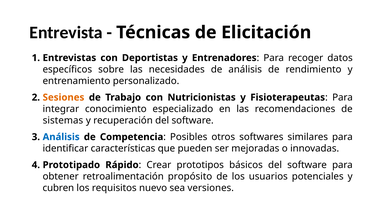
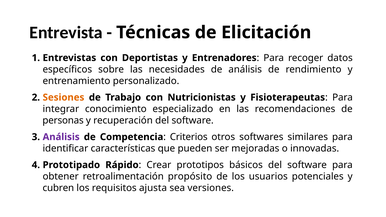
sistemas: sistemas -> personas
Análisis at (61, 137) colour: blue -> purple
Posibles: Posibles -> Criterios
nuevo: nuevo -> ajusta
